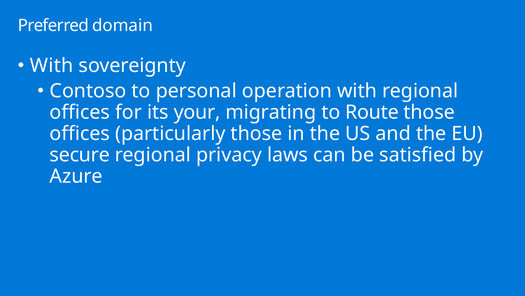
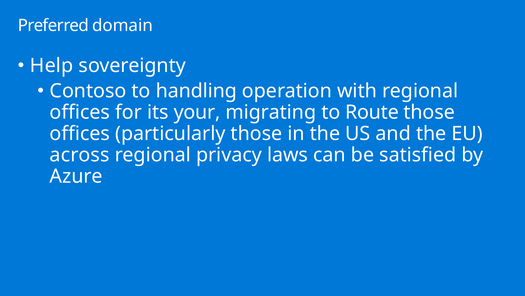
With at (52, 66): With -> Help
personal: personal -> handling
secure: secure -> across
